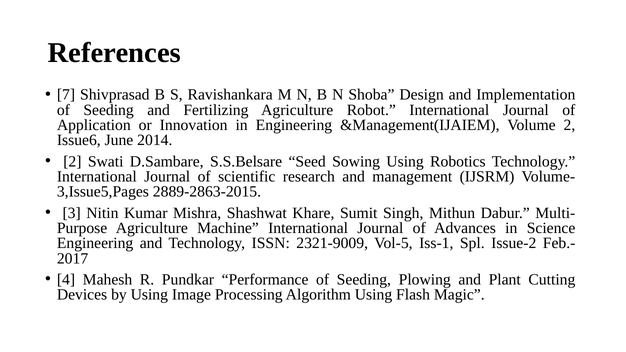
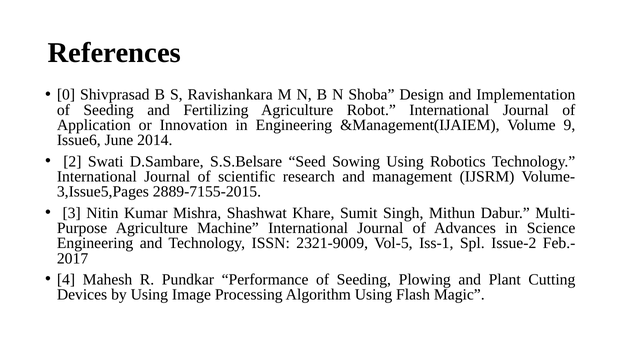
7: 7 -> 0
Volume 2: 2 -> 9
2889-2863-2015: 2889-2863-2015 -> 2889-7155-2015
